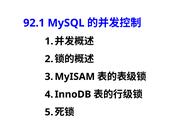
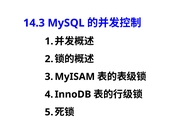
92.1: 92.1 -> 14.3
